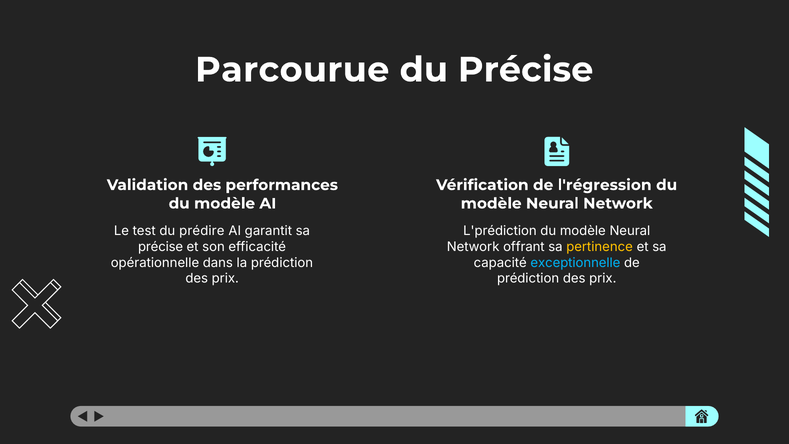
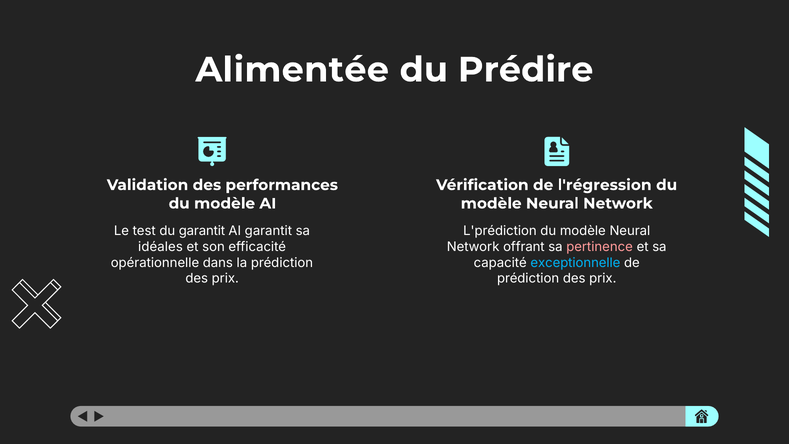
Parcourue: Parcourue -> Alimentée
du Précise: Précise -> Prédire
du prédire: prédire -> garantit
précise at (161, 247): précise -> idéales
pertinence colour: yellow -> pink
